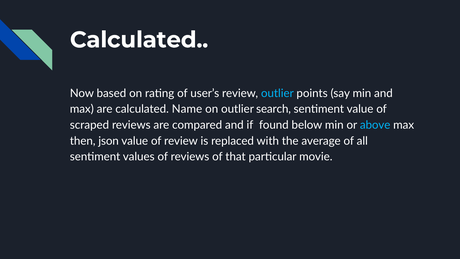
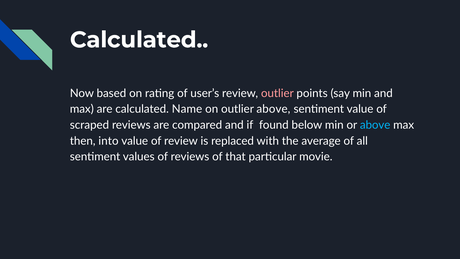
outlier at (277, 93) colour: light blue -> pink
outlier search: search -> above
json: json -> into
